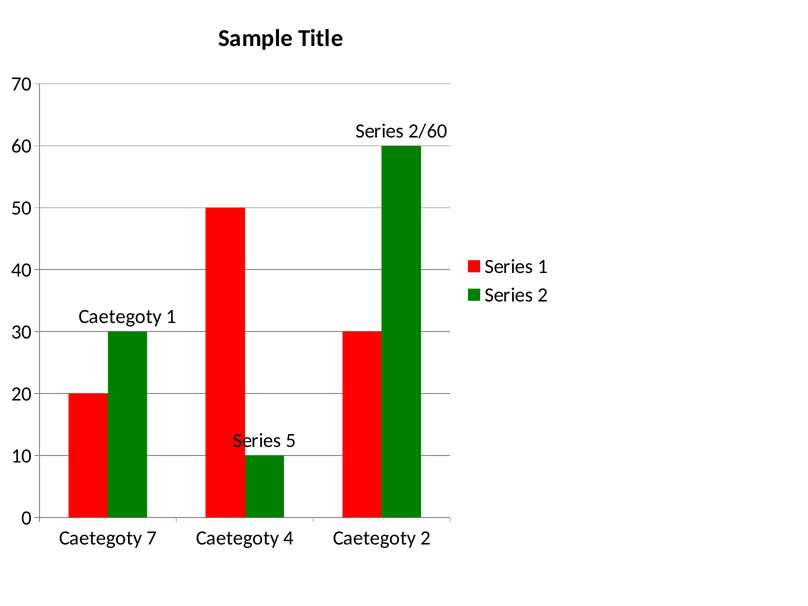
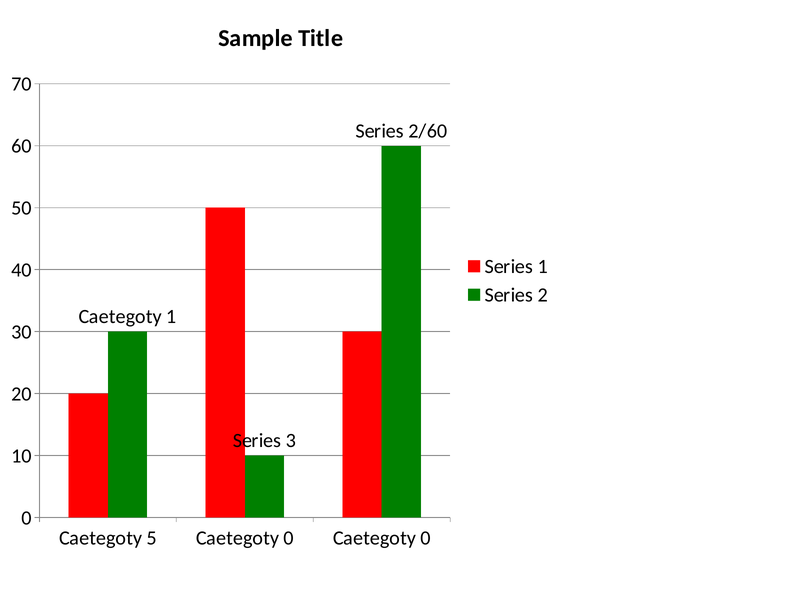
5: 5 -> 3
7: 7 -> 5
4 at (288, 538): 4 -> 0
2 at (425, 538): 2 -> 0
